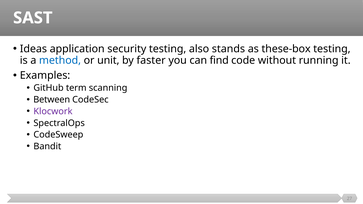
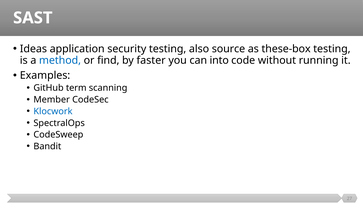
stands: stands -> source
unit: unit -> find
find: find -> into
Between: Between -> Member
Klocwork colour: purple -> blue
